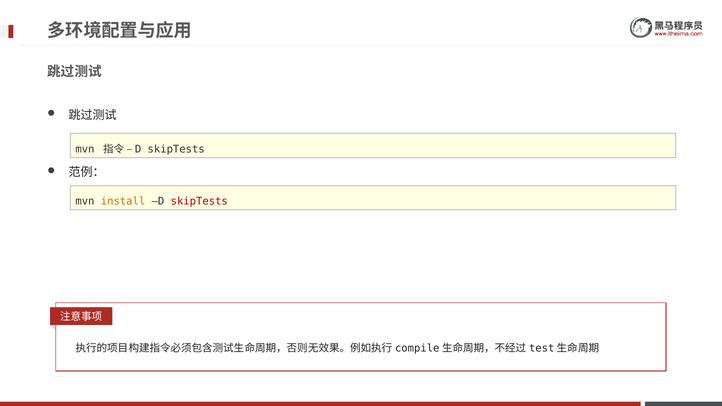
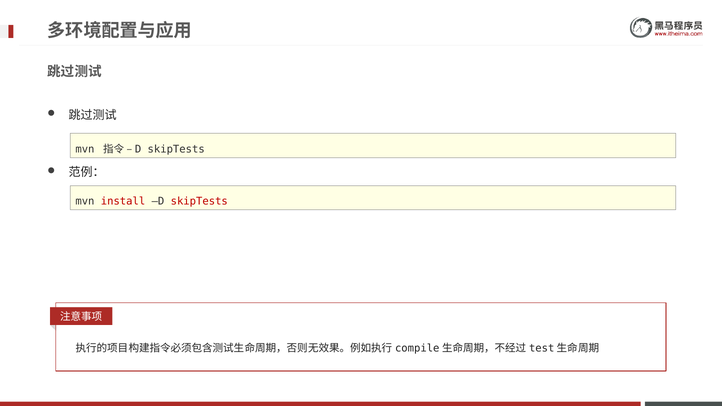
install colour: orange -> red
